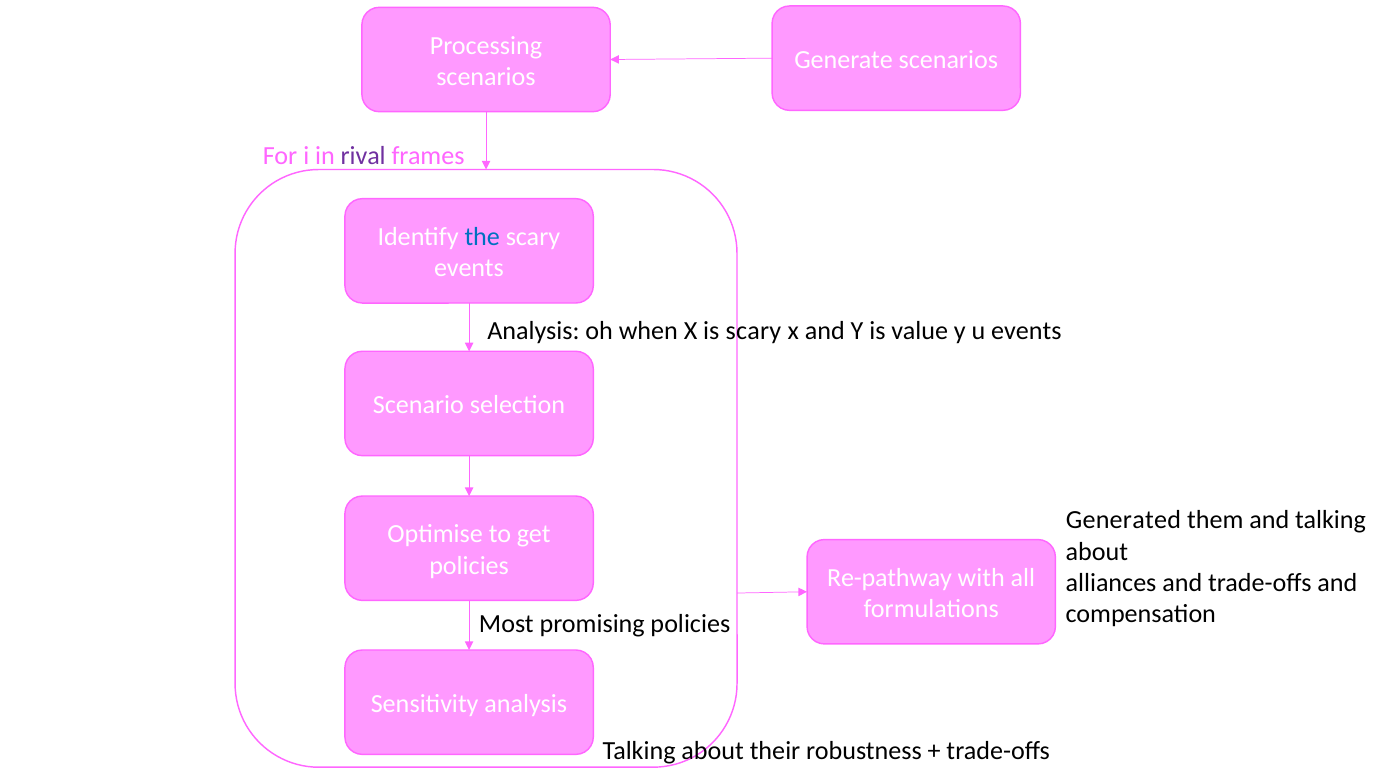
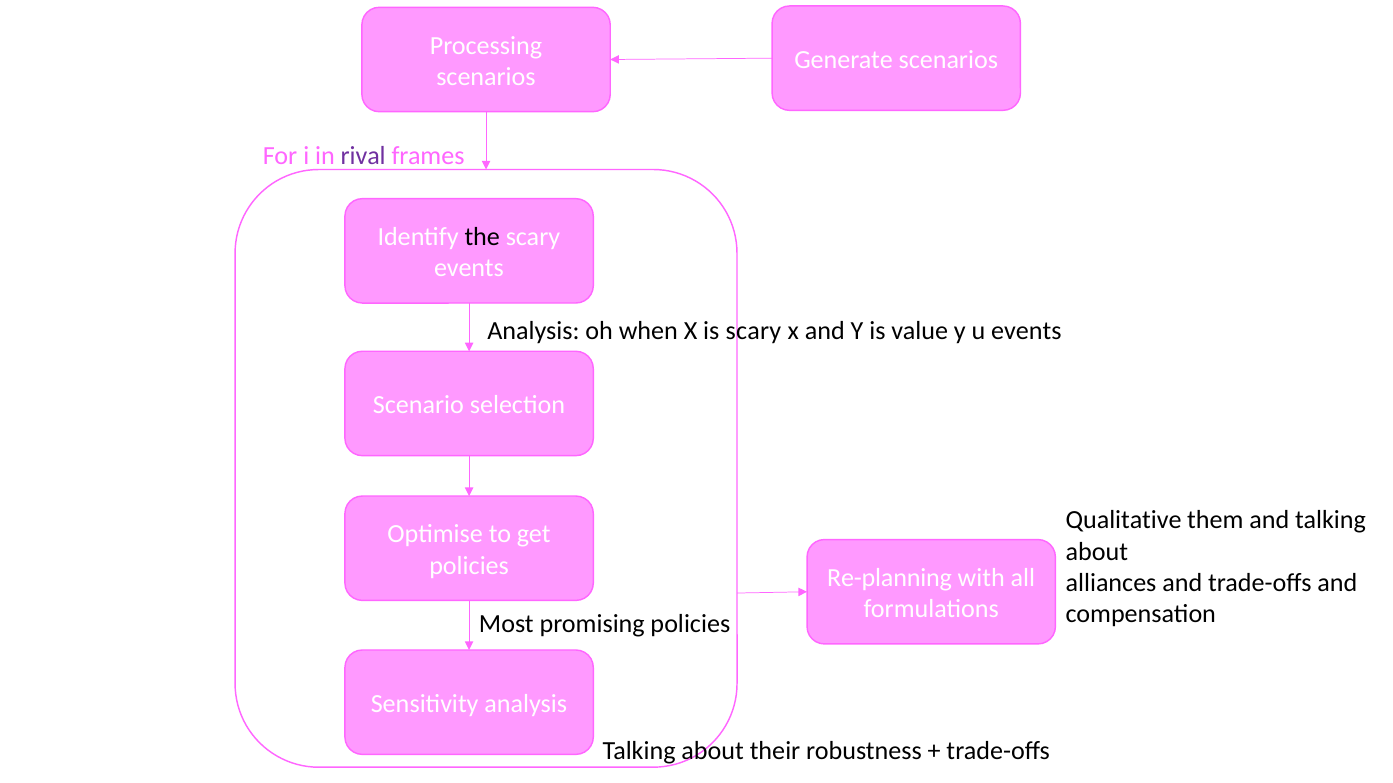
the colour: blue -> black
Generated: Generated -> Qualitative
Re-pathway: Re-pathway -> Re-planning
